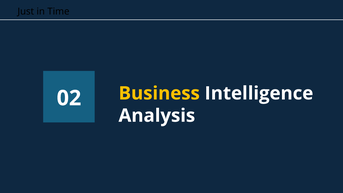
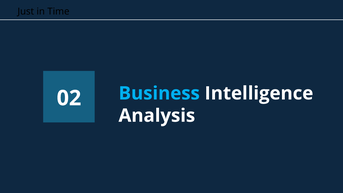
Business colour: yellow -> light blue
